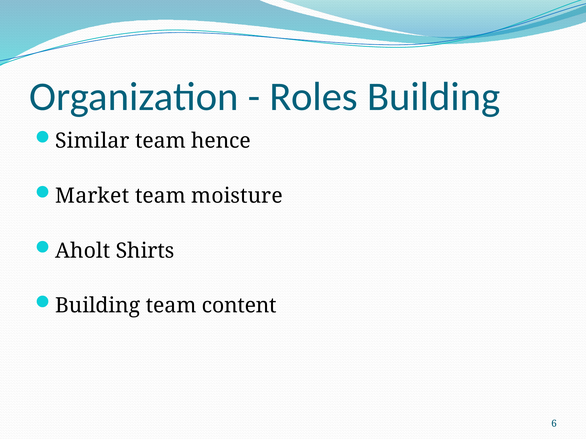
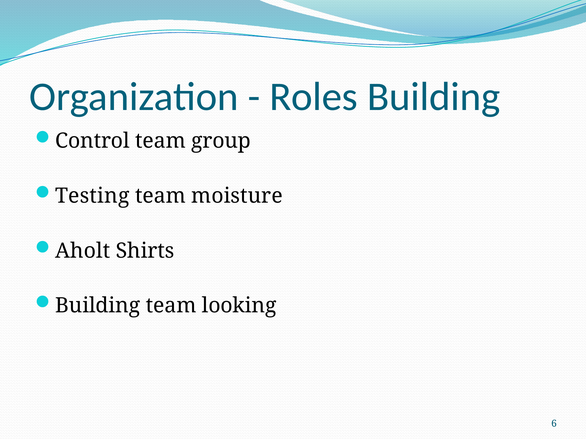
Similar: Similar -> Control
hence: hence -> group
Market: Market -> Testing
content: content -> looking
